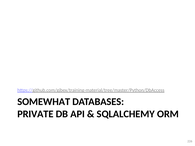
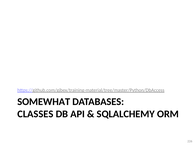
PRIVATE: PRIVATE -> CLASSES
